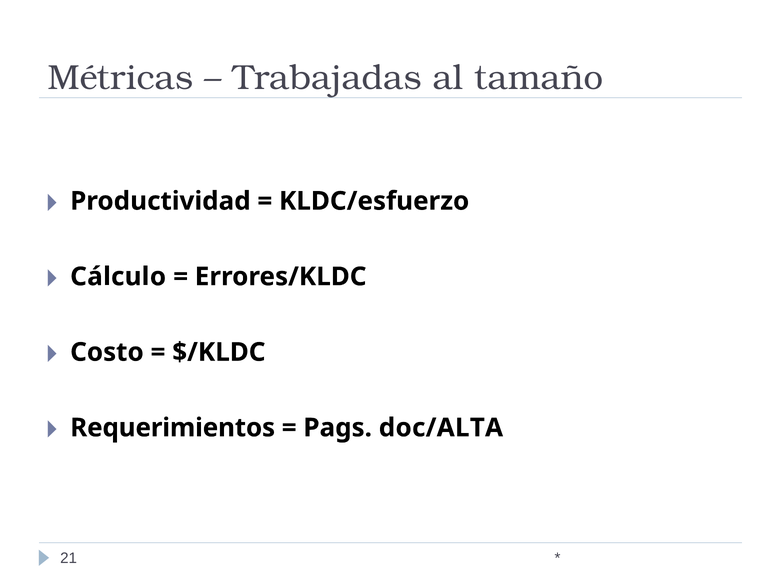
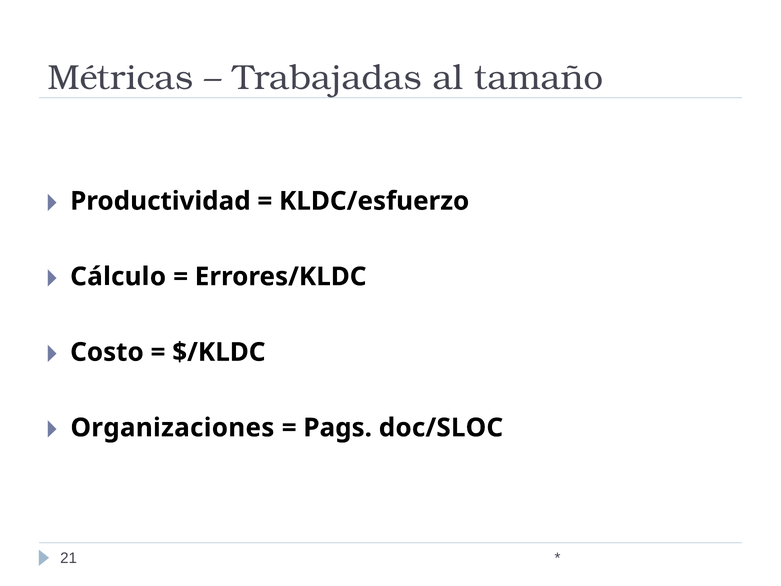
Requerimientos: Requerimientos -> Organizaciones
doc/ALTA: doc/ALTA -> doc/SLOC
